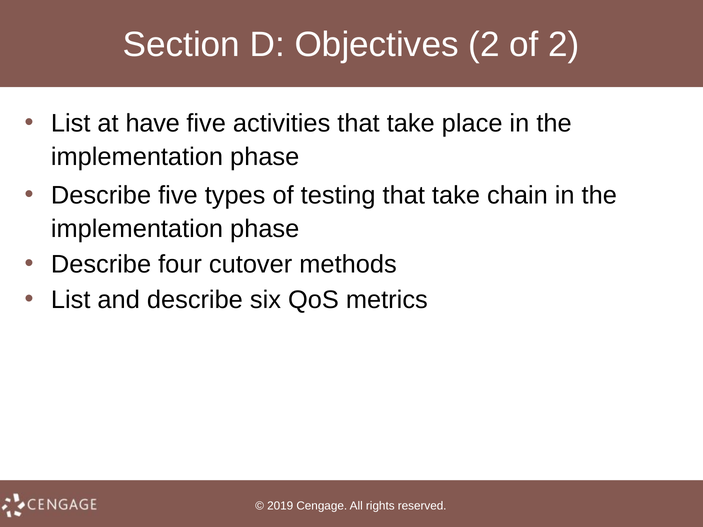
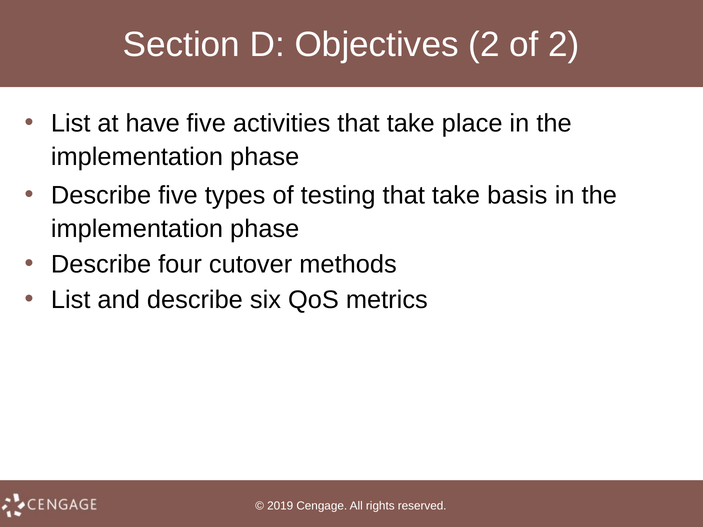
chain: chain -> basis
